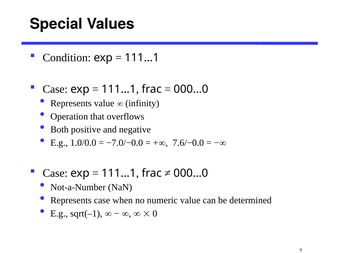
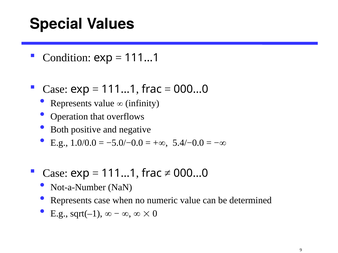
−7.0/−0.0: −7.0/−0.0 -> −5.0/−0.0
7.6/−0.0: 7.6/−0.0 -> 5.4/−0.0
